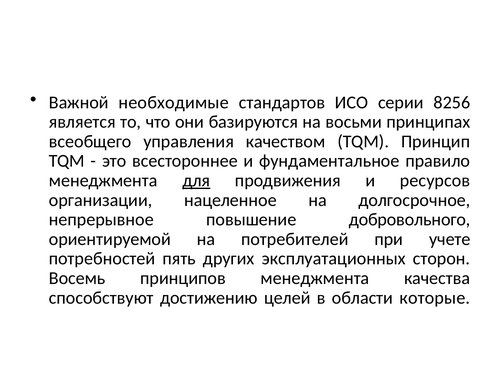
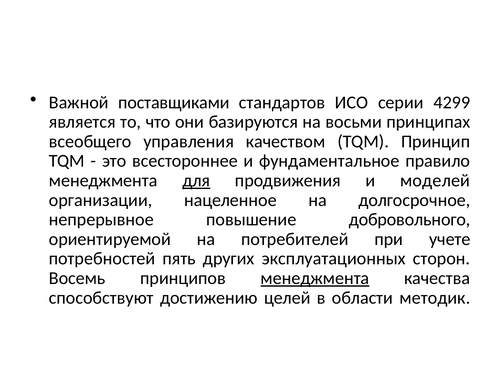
необходимые: необходимые -> поставщиками
8256: 8256 -> 4299
ресурсов: ресурсов -> моделей
менеджмента at (315, 278) underline: none -> present
которые: которые -> методик
